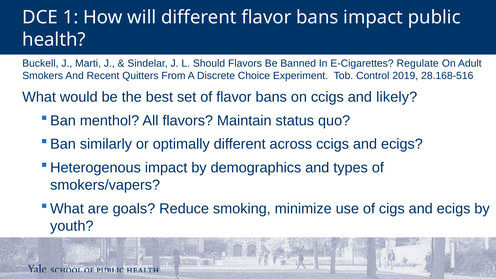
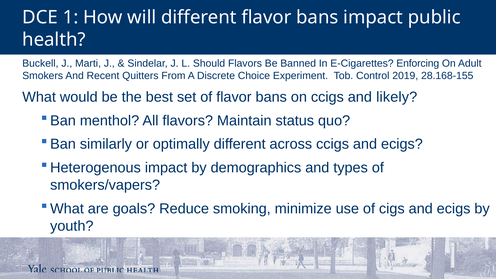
Regulate: Regulate -> Enforcing
28.168-516: 28.168-516 -> 28.168-155
